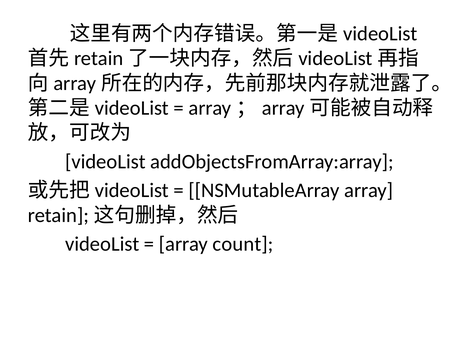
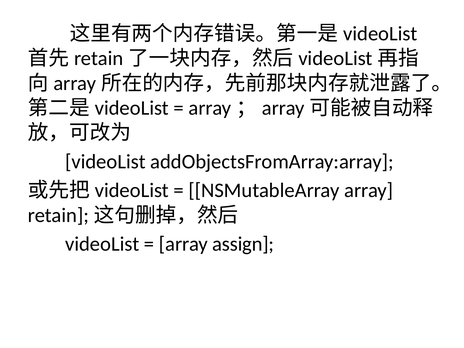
count: count -> assign
